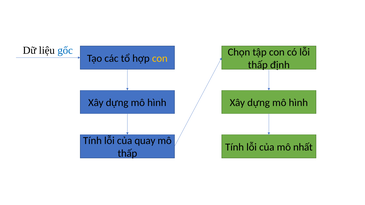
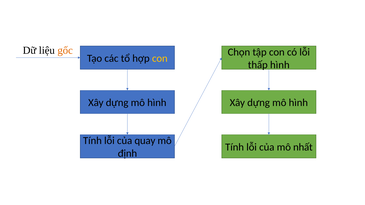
gốc colour: blue -> orange
thấp định: định -> hình
thấp at (127, 154): thấp -> định
